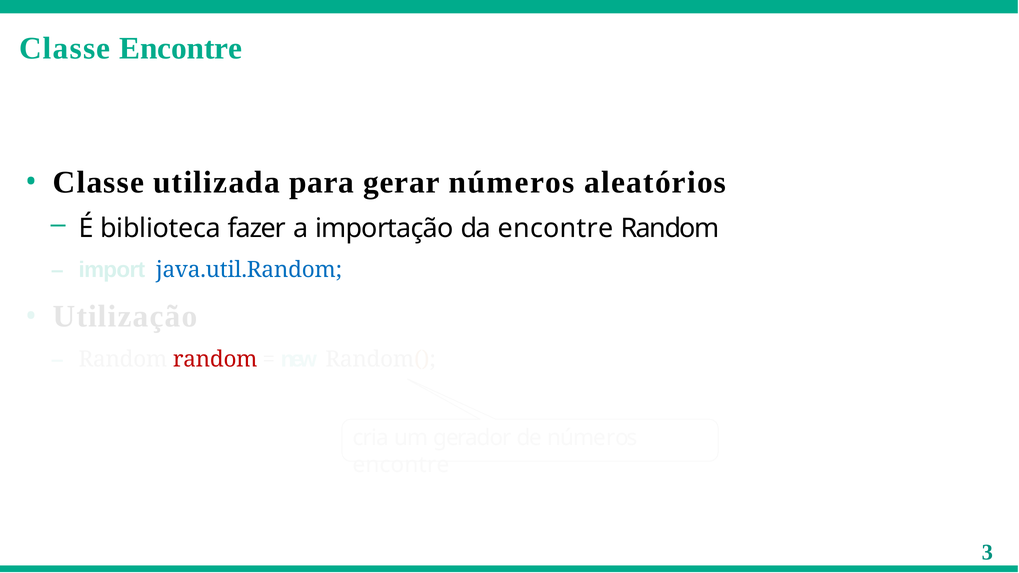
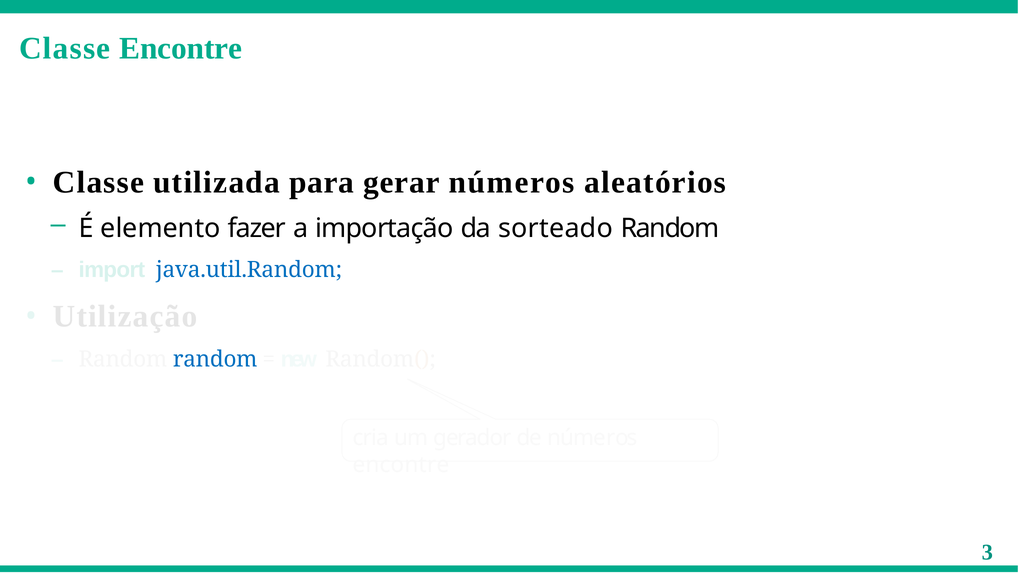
biblioteca: biblioteca -> elemento
da encontre: encontre -> sorteado
random at (215, 360) colour: red -> blue
